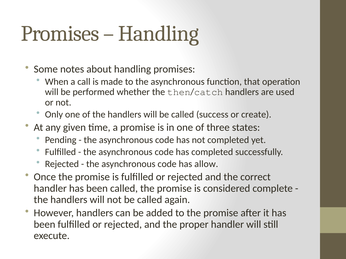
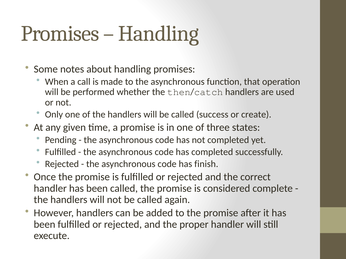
allow: allow -> finish
